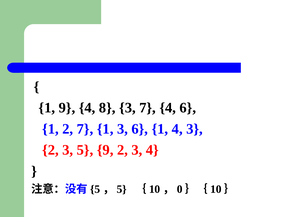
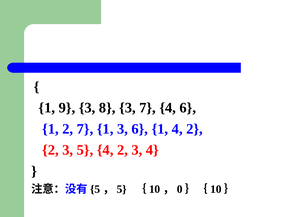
9 4: 4 -> 3
1 4 3: 3 -> 2
5 9: 9 -> 4
